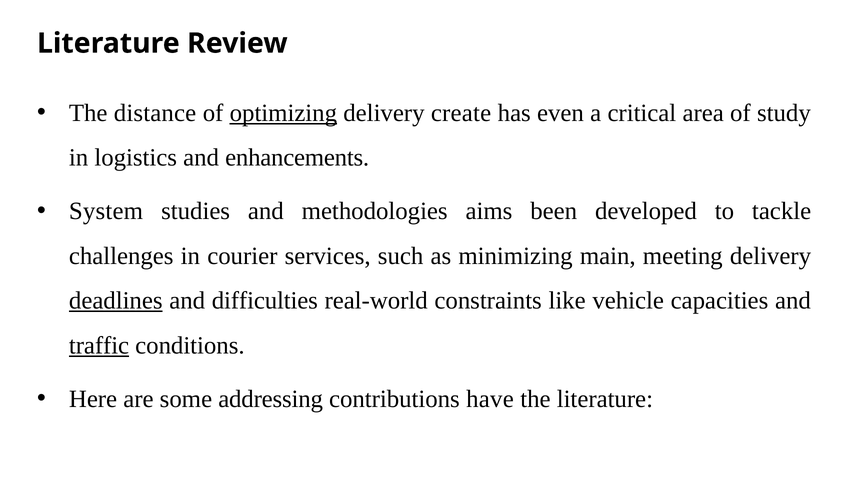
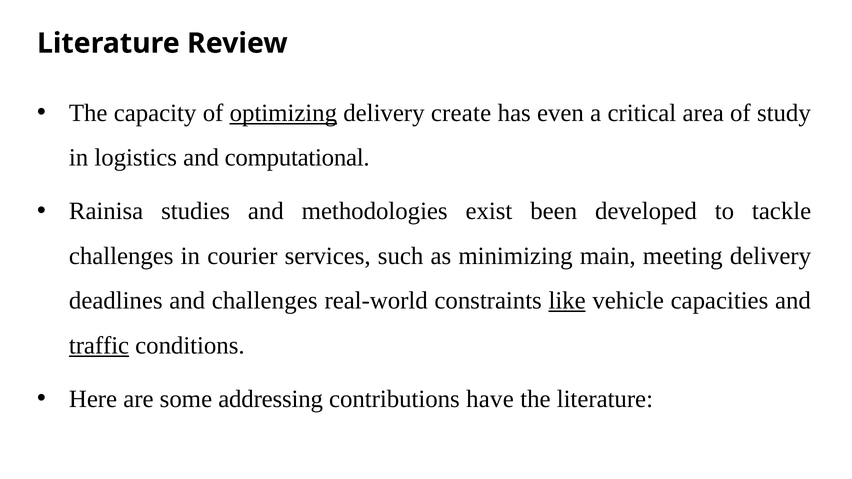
distance: distance -> capacity
enhancements: enhancements -> computational
System: System -> Rainisa
aims: aims -> exist
deadlines underline: present -> none
and difficulties: difficulties -> challenges
like underline: none -> present
